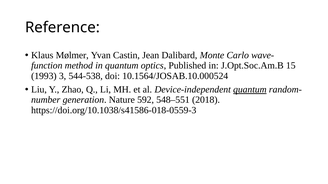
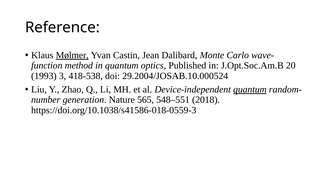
Mølmer underline: none -> present
15: 15 -> 20
544-538: 544-538 -> 418-538
10.1564/JOSAB.10.000524: 10.1564/JOSAB.10.000524 -> 29.2004/JOSAB.10.000524
592: 592 -> 565
